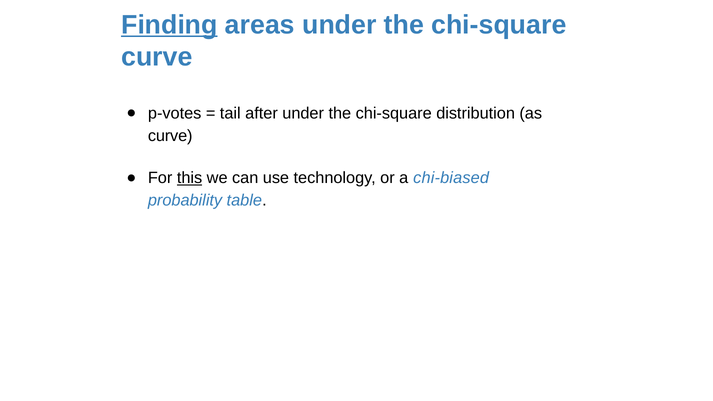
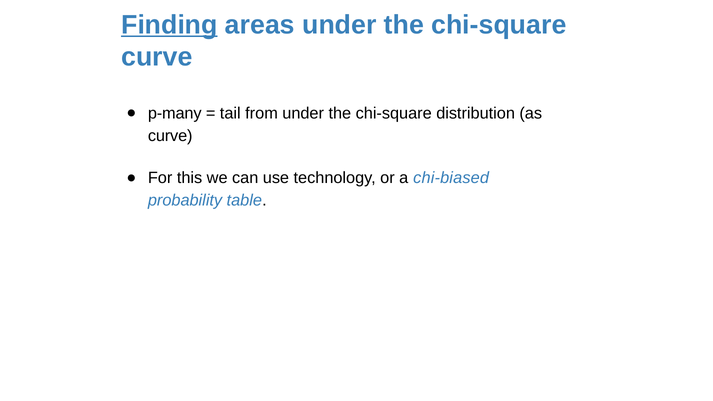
p-votes: p-votes -> p-many
after: after -> from
this underline: present -> none
